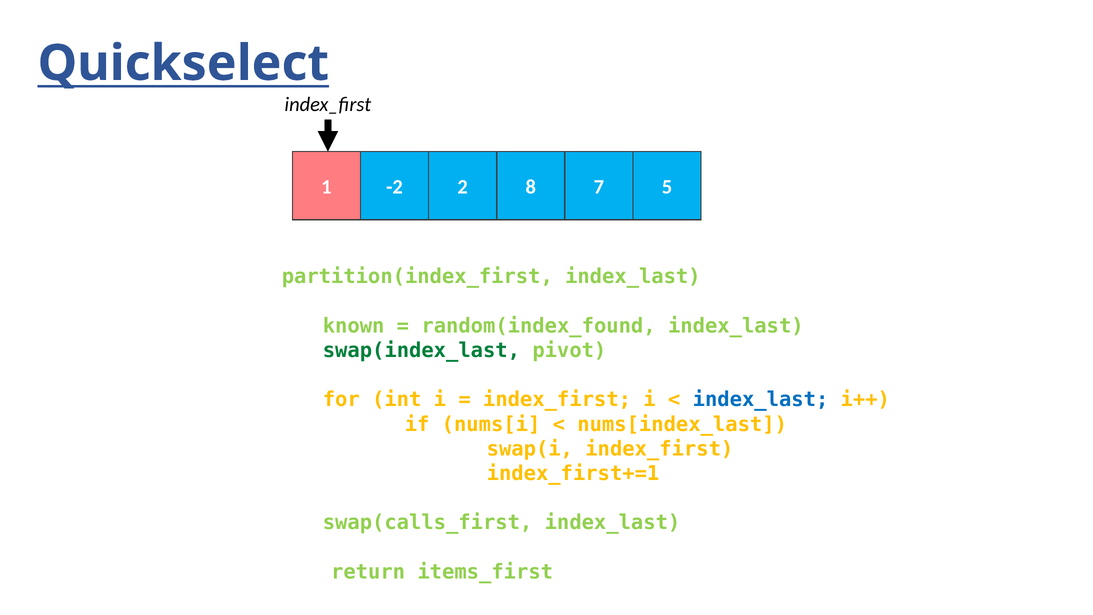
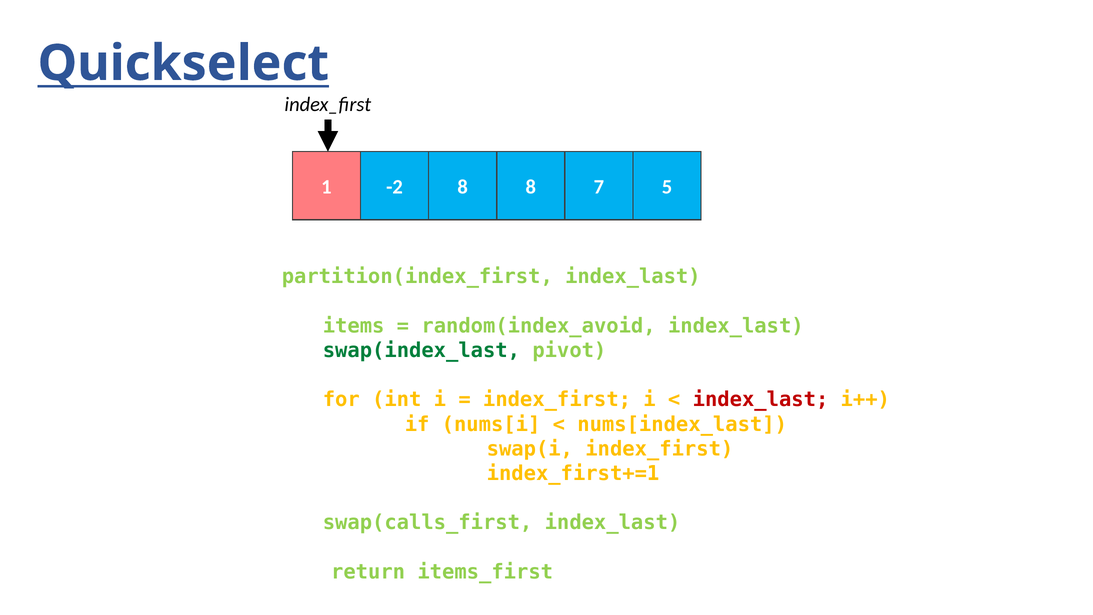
-2 2: 2 -> 8
known: known -> items
random(index_found: random(index_found -> random(index_avoid
index_last at (761, 400) colour: blue -> red
